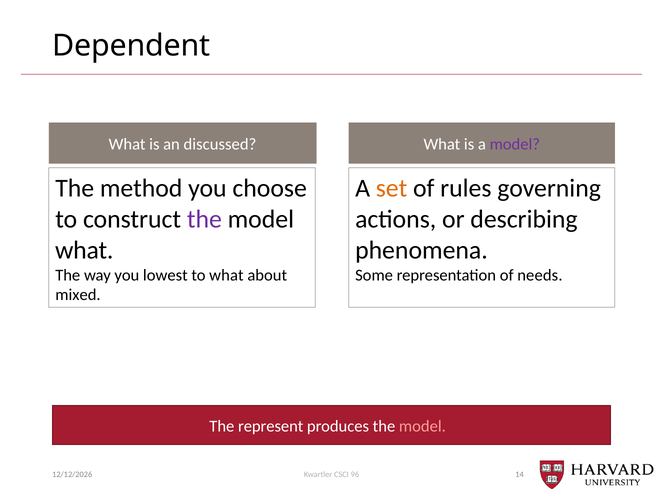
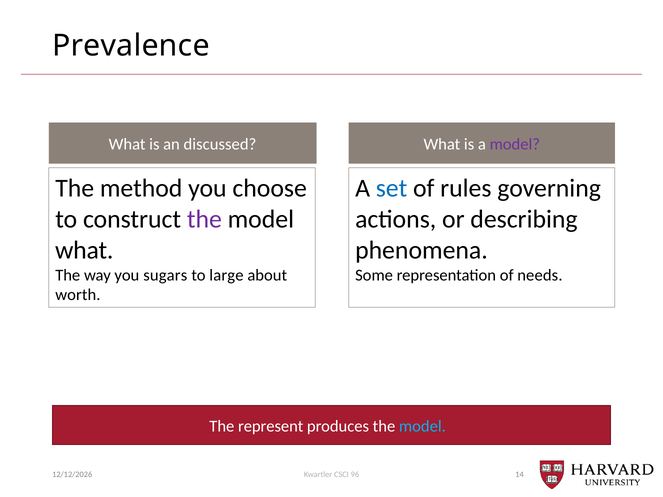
Dependent: Dependent -> Prevalence
set colour: orange -> blue
lowest: lowest -> sugars
to what: what -> large
mixed: mixed -> worth
model at (422, 426) colour: pink -> light blue
